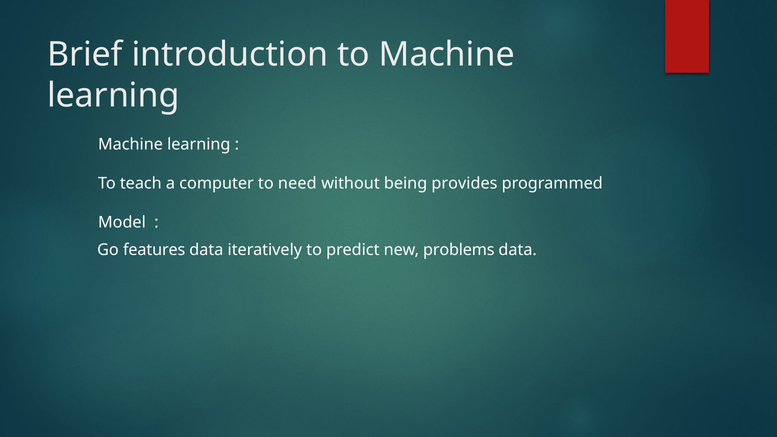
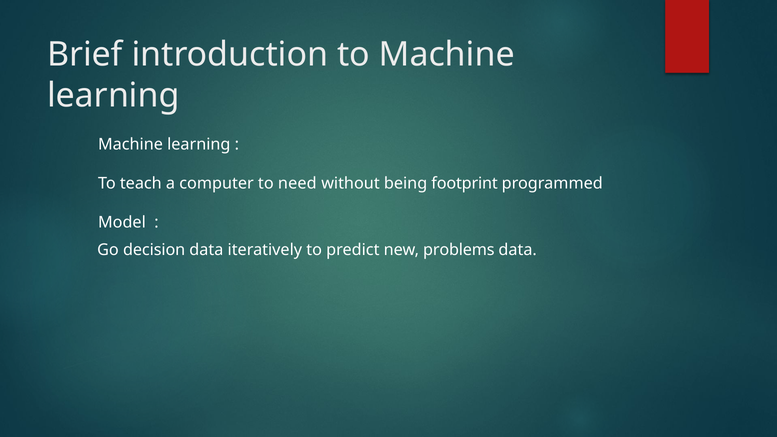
provides: provides -> footprint
features: features -> decision
